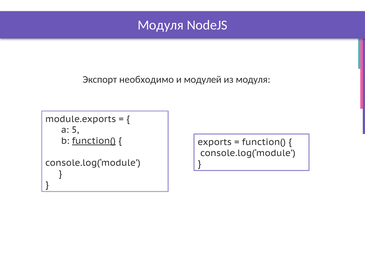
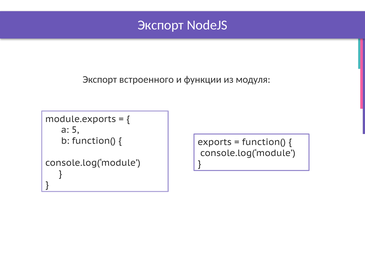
Модуля at (161, 25): Модуля -> Экспорт
необходимо: необходимо -> встроенного
модулей: модулей -> функции
function( at (94, 141) underline: present -> none
